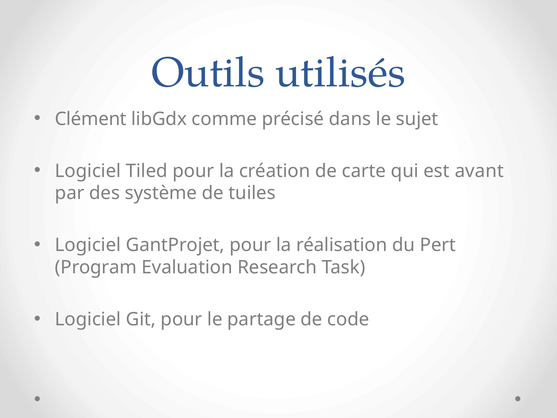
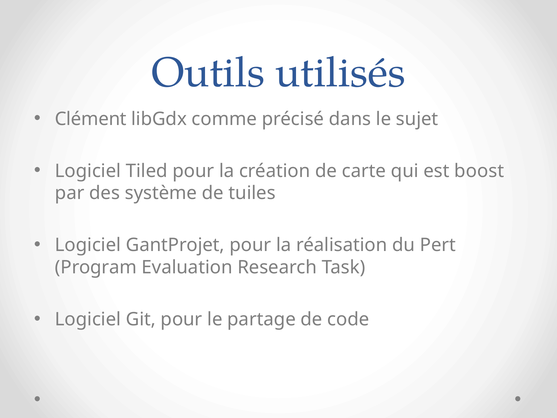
avant: avant -> boost
